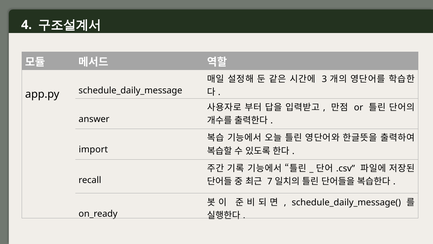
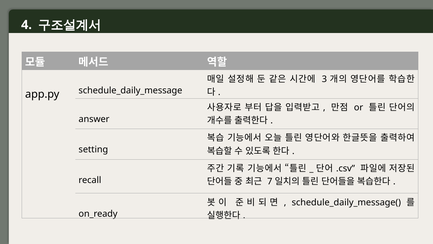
import: import -> setting
